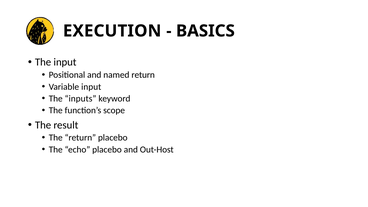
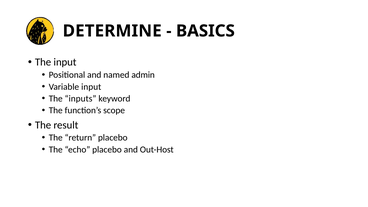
EXECUTION: EXECUTION -> DETERMINE
named return: return -> admin
